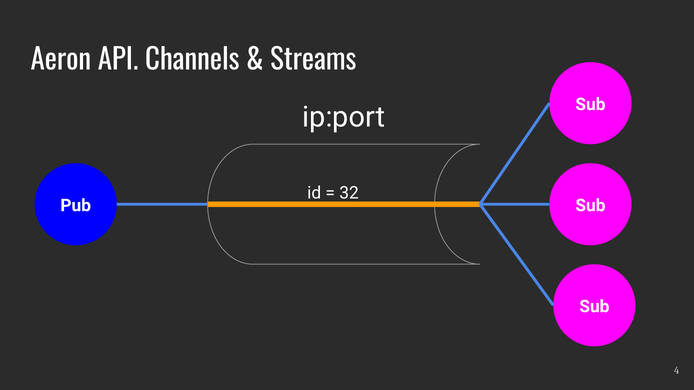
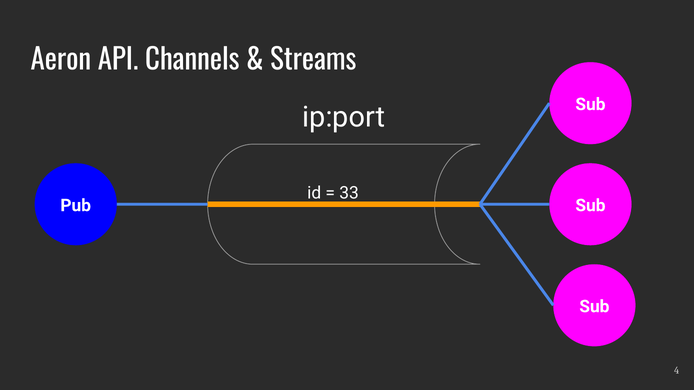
32: 32 -> 33
